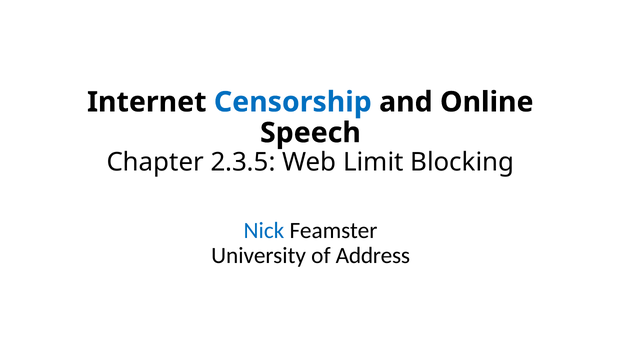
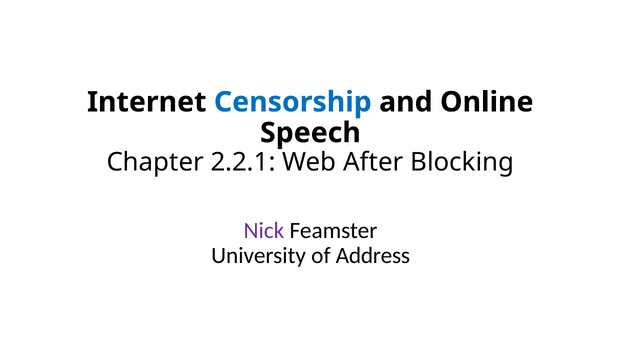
2.3.5: 2.3.5 -> 2.2.1
Limit: Limit -> After
Nick colour: blue -> purple
